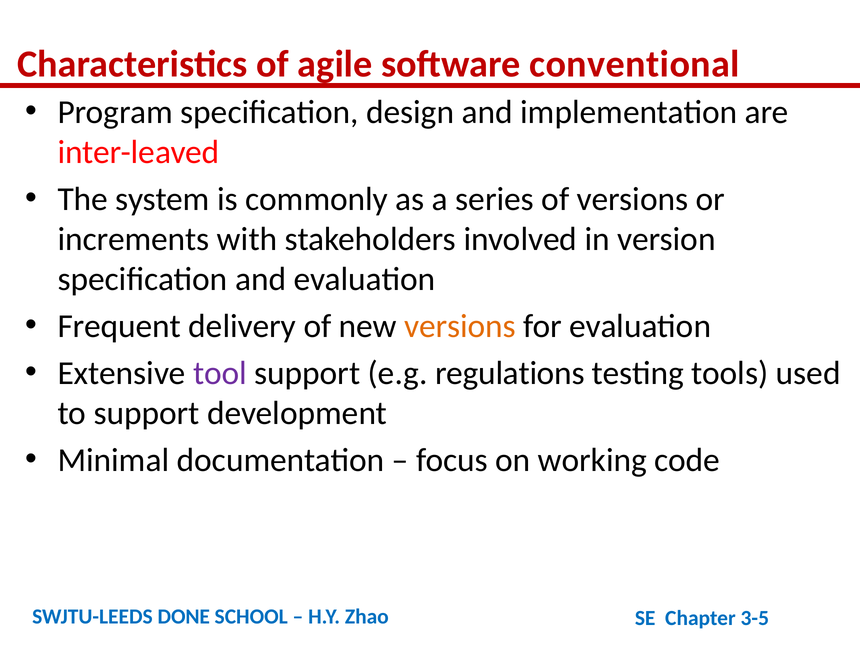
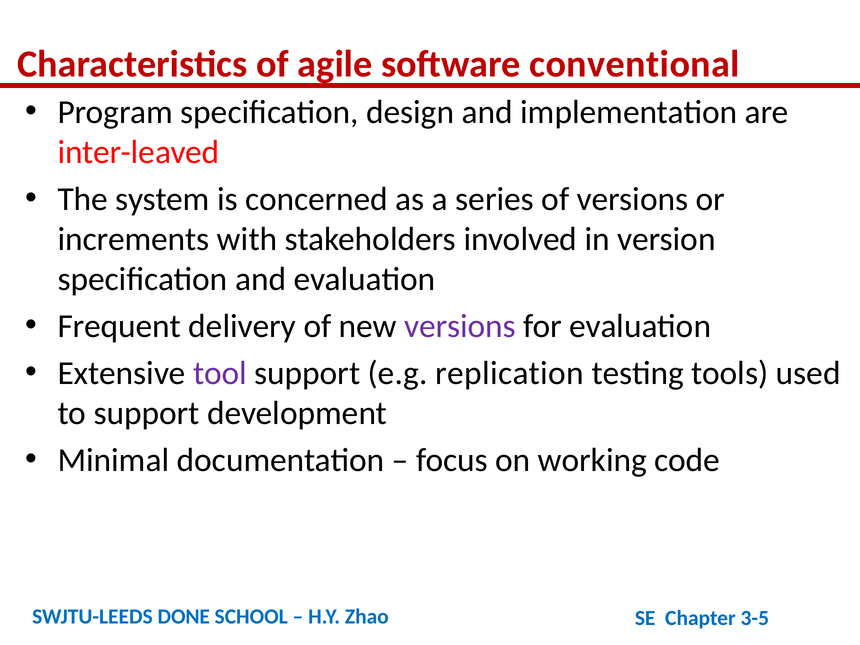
commonly: commonly -> concerned
versions at (460, 326) colour: orange -> purple
regulations: regulations -> replication
